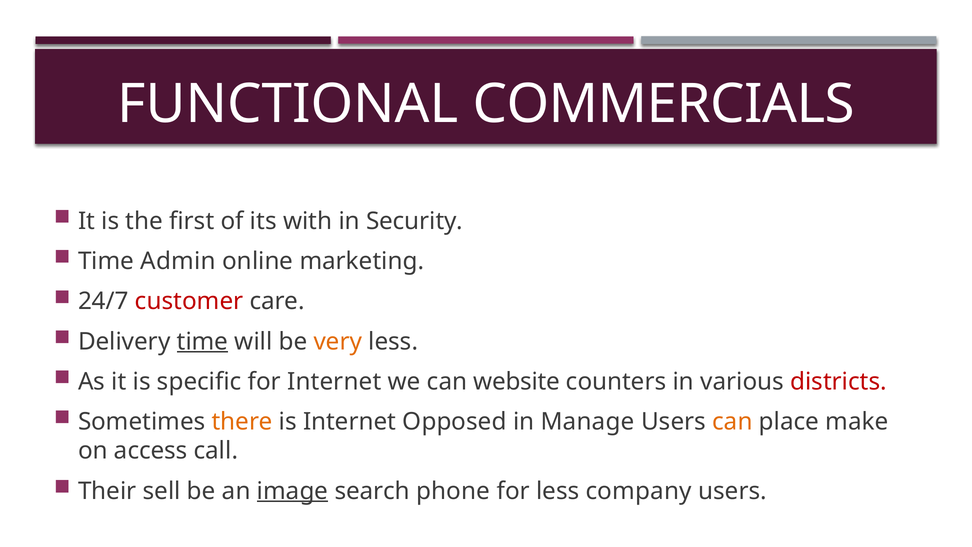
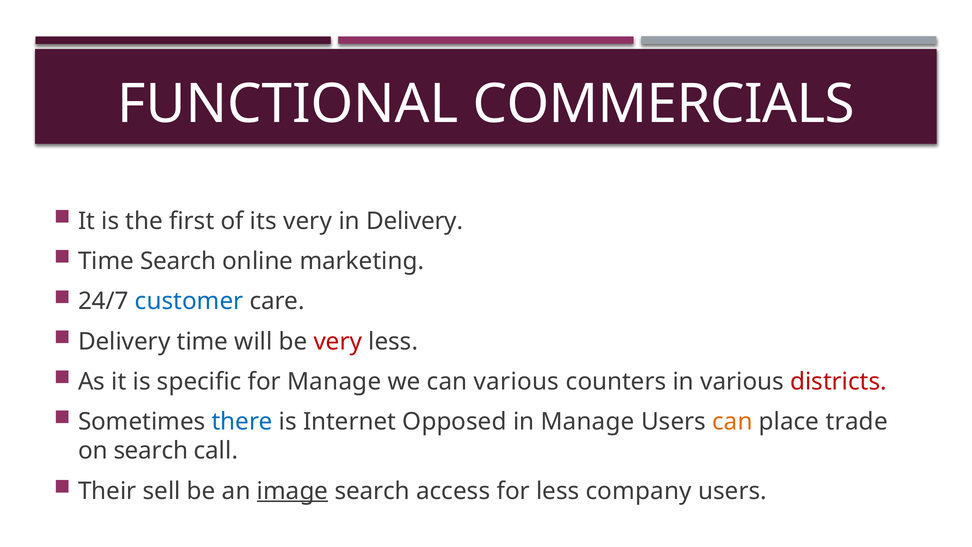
its with: with -> very
in Security: Security -> Delivery
Time Admin: Admin -> Search
customer colour: red -> blue
time at (202, 341) underline: present -> none
very at (338, 341) colour: orange -> red
for Internet: Internet -> Manage
can website: website -> various
there colour: orange -> blue
make: make -> trade
on access: access -> search
phone: phone -> access
